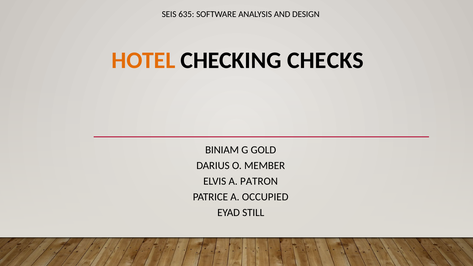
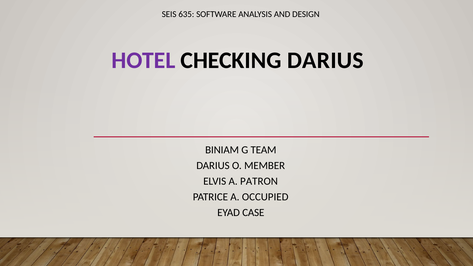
HOTEL colour: orange -> purple
CHECKING CHECKS: CHECKS -> DARIUS
GOLD: GOLD -> TEAM
STILL: STILL -> CASE
